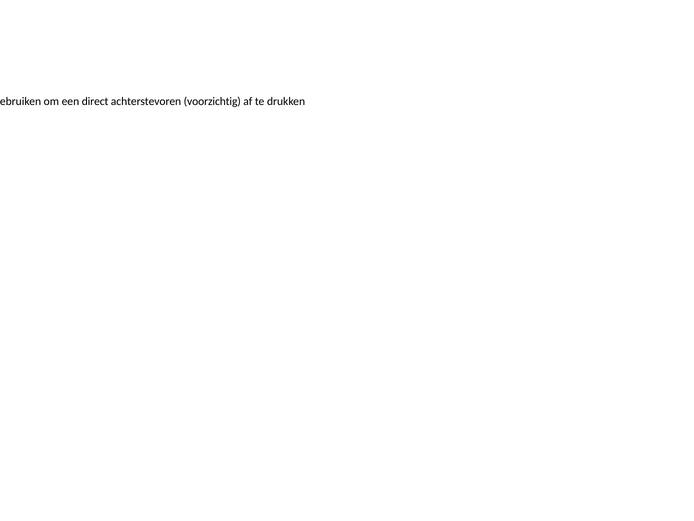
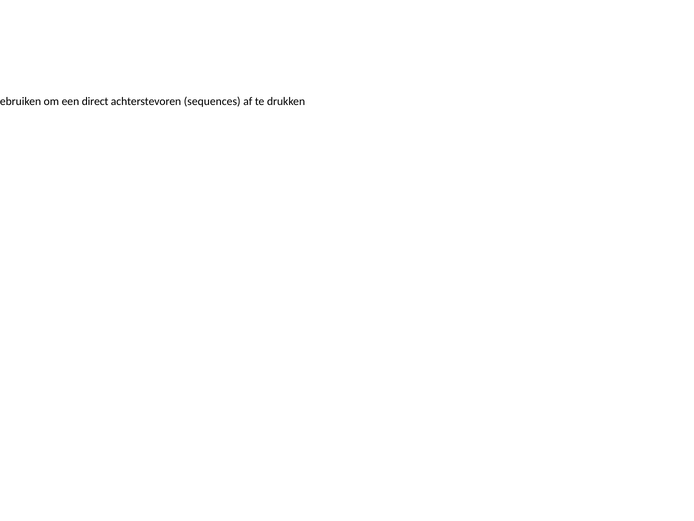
voorzichtig: voorzichtig -> sequences
